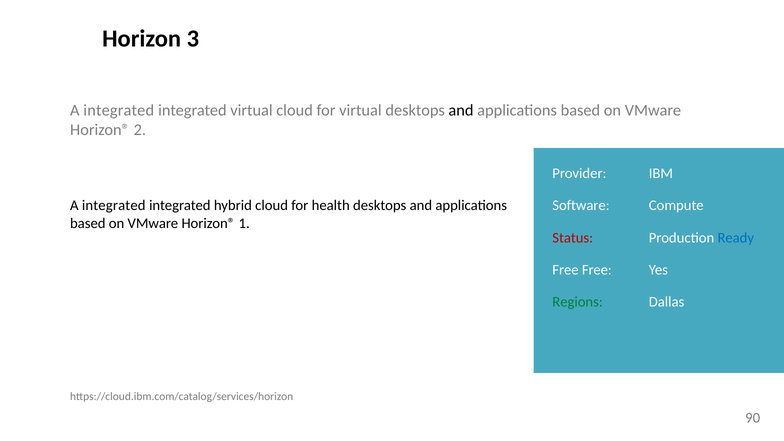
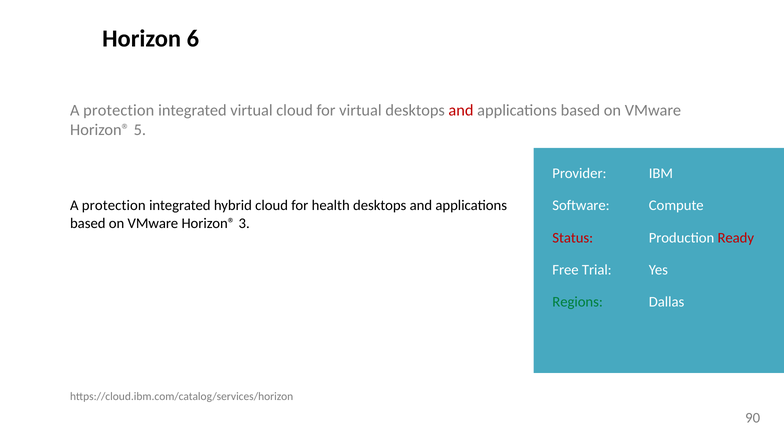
3: 3 -> 6
integrated at (119, 110): integrated -> protection
and at (461, 110) colour: black -> red
2: 2 -> 5
integrated at (114, 206): integrated -> protection
1: 1 -> 3
Ready colour: blue -> red
Free Free: Free -> Trial
